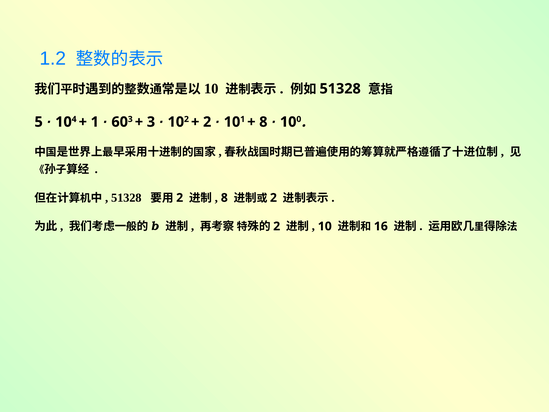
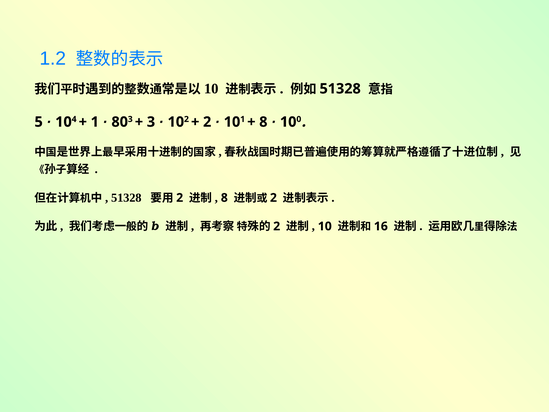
60: 60 -> 80
